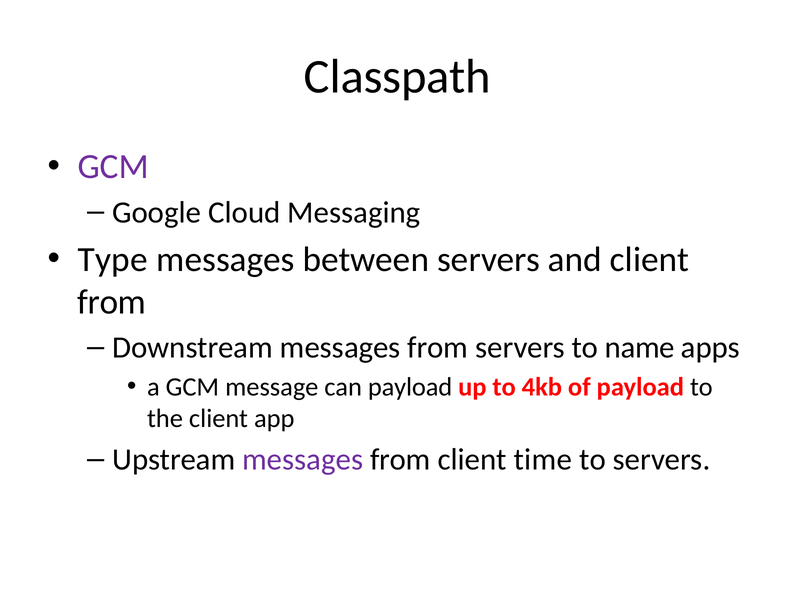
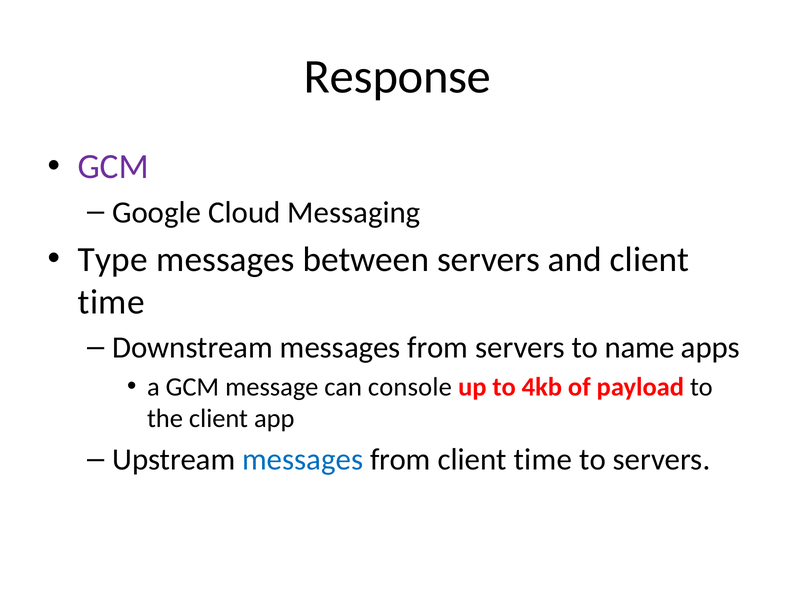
Classpath: Classpath -> Response
from at (112, 302): from -> time
can payload: payload -> console
messages at (303, 460) colour: purple -> blue
